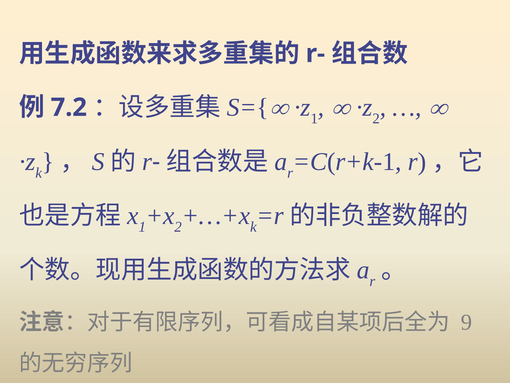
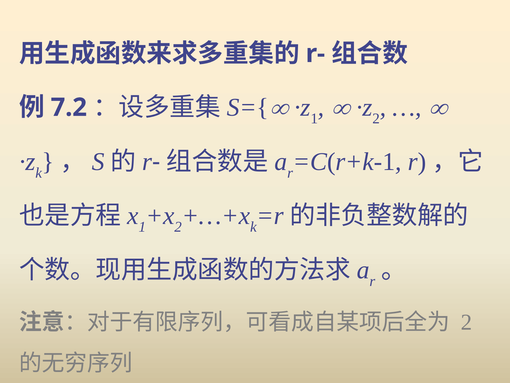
9 at (466, 322): 9 -> 2
